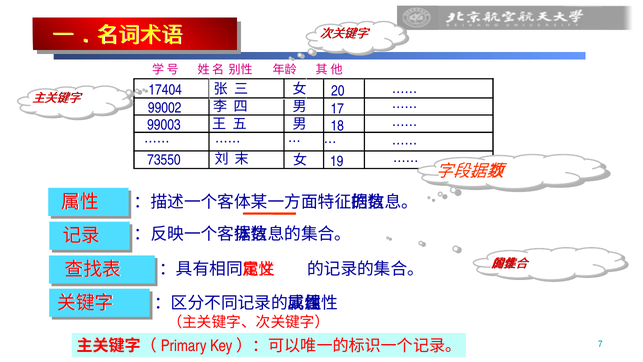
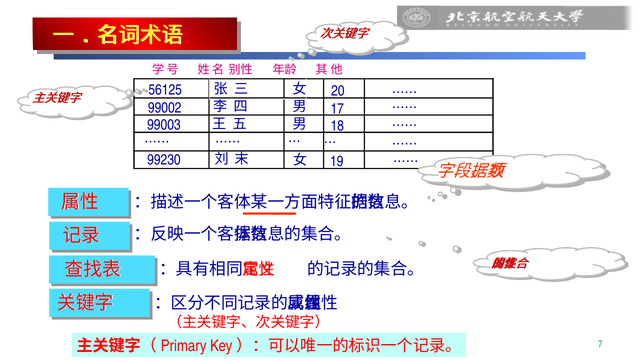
17404: 17404 -> 56125
73550: 73550 -> 99230
